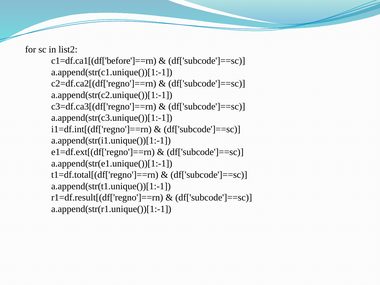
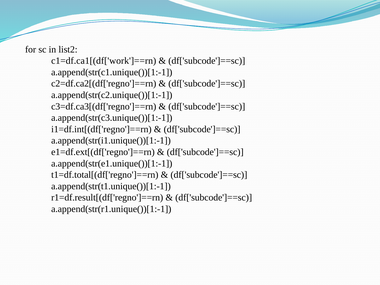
c1=df.ca1[(df['before']==rn: c1=df.ca1[(df['before']==rn -> c1=df.ca1[(df['work']==rn
